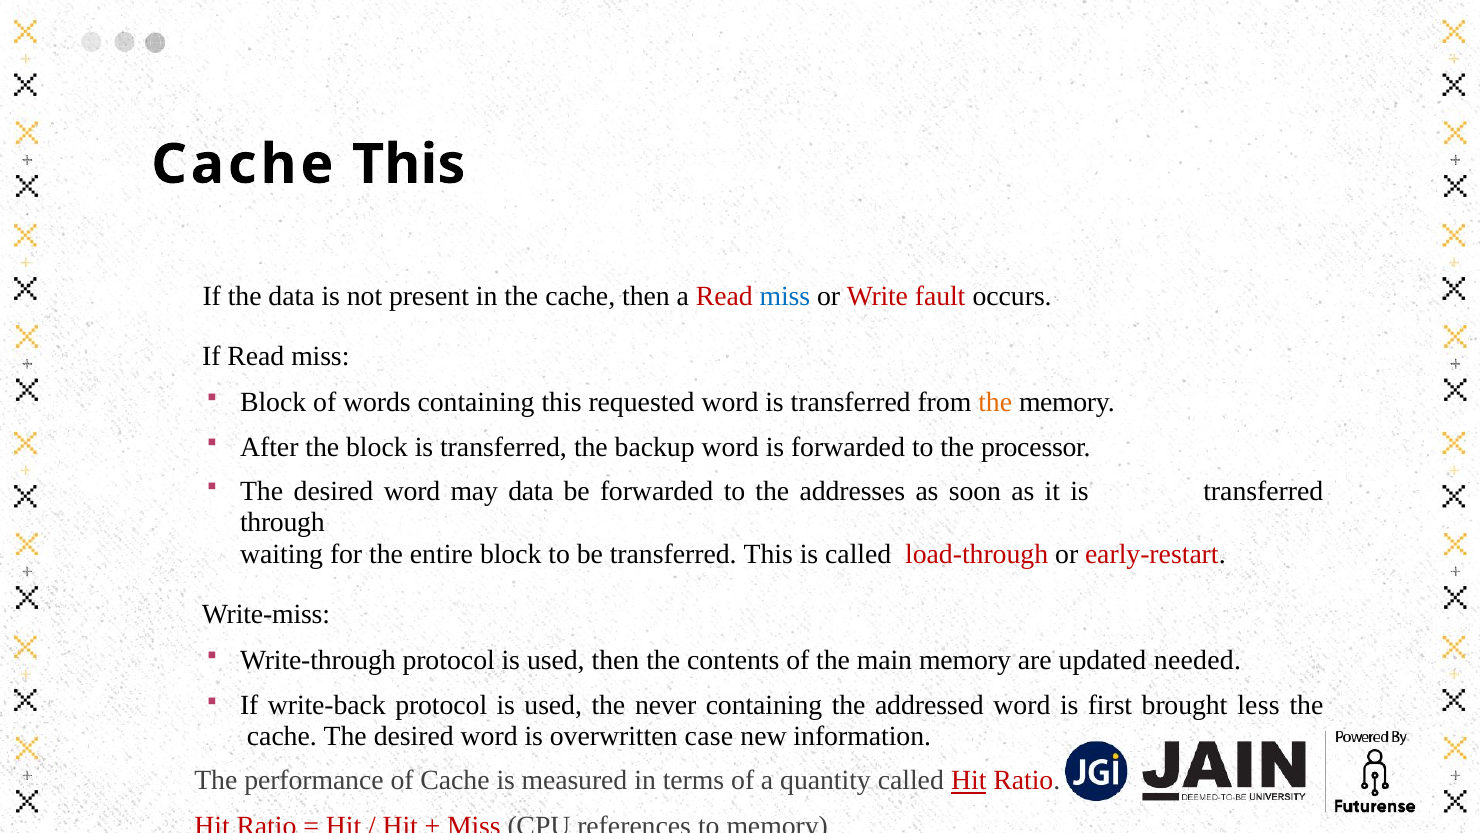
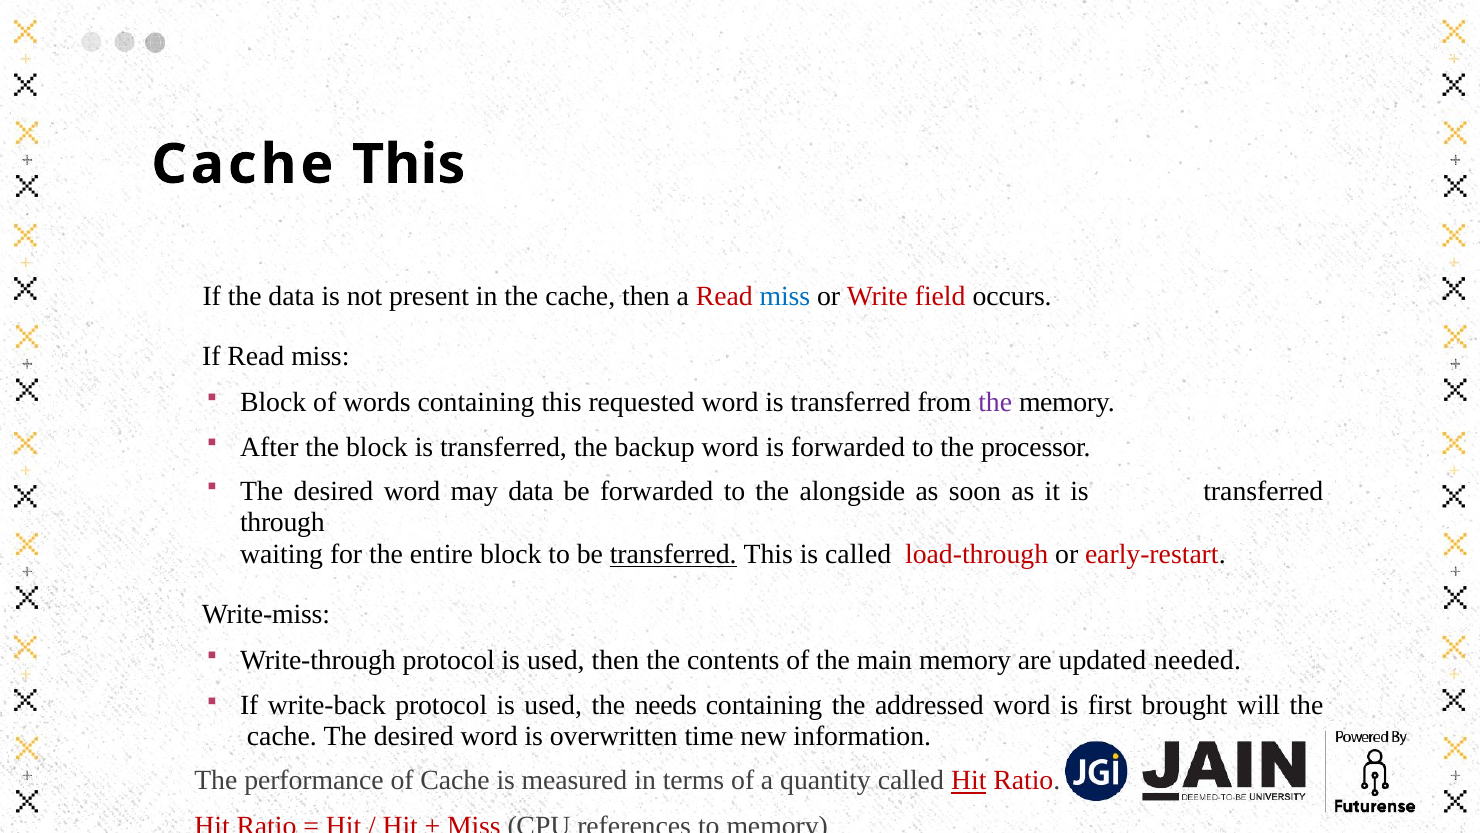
fault: fault -> field
the at (995, 402) colour: orange -> purple
addresses: addresses -> alongside
transferred at (673, 554) underline: none -> present
never: never -> needs
less: less -> will
case: case -> time
